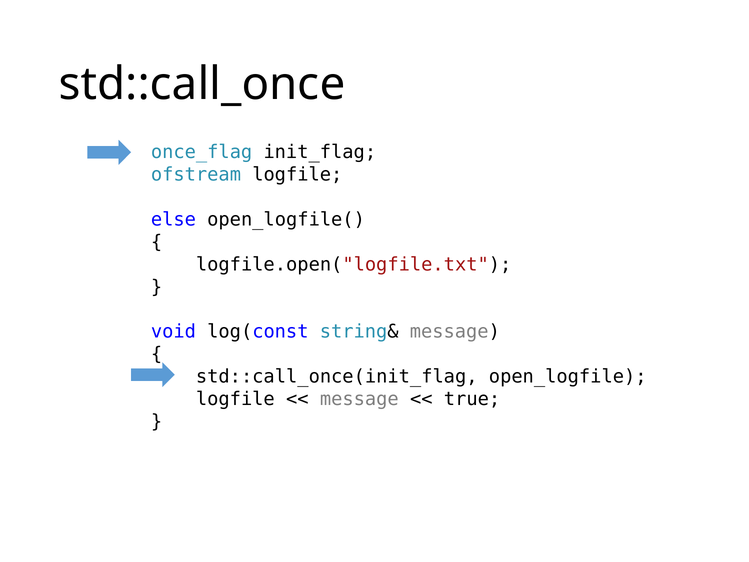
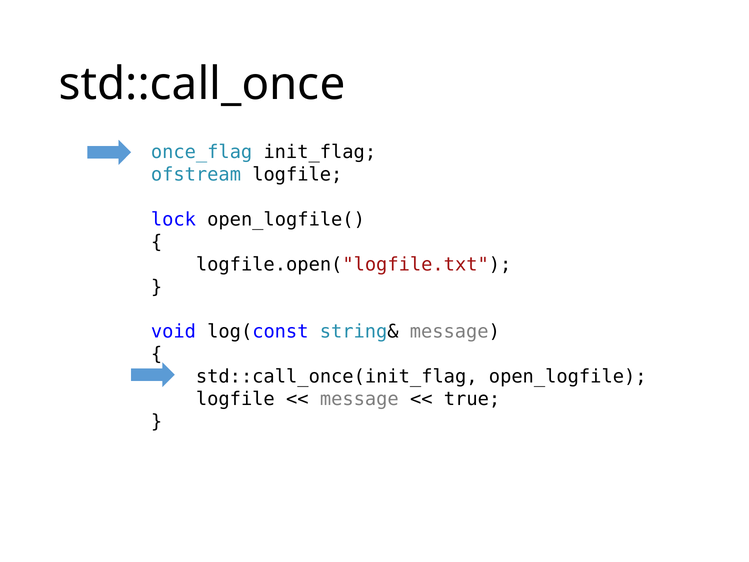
else: else -> lock
